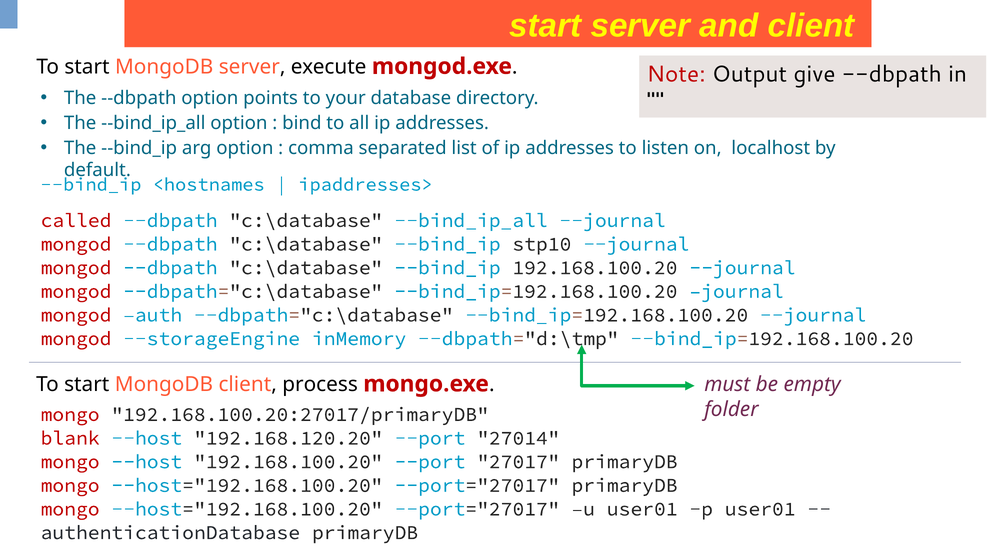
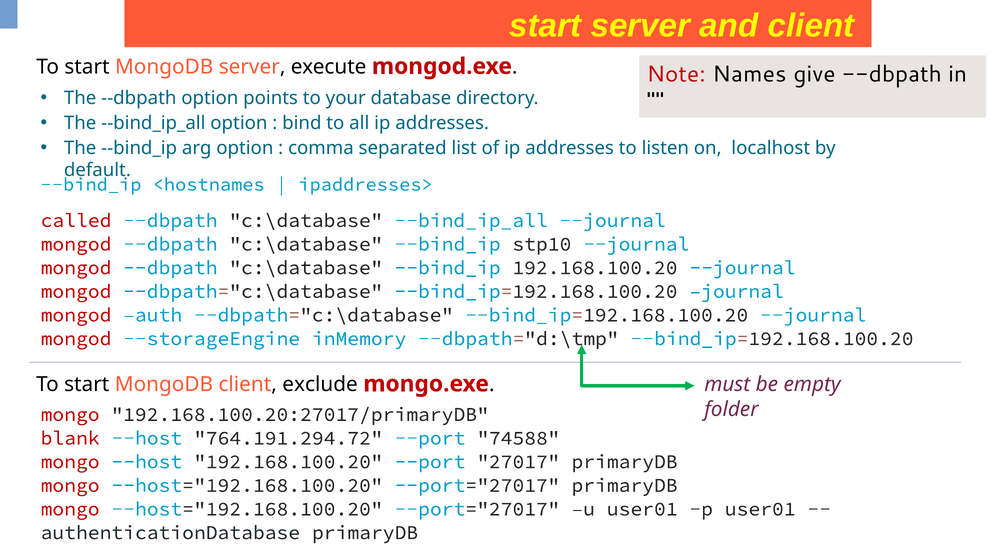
Output: Output -> Names
process: process -> exclude
192.168.120.20: 192.168.120.20 -> 764.191.294.72
27014: 27014 -> 74588
